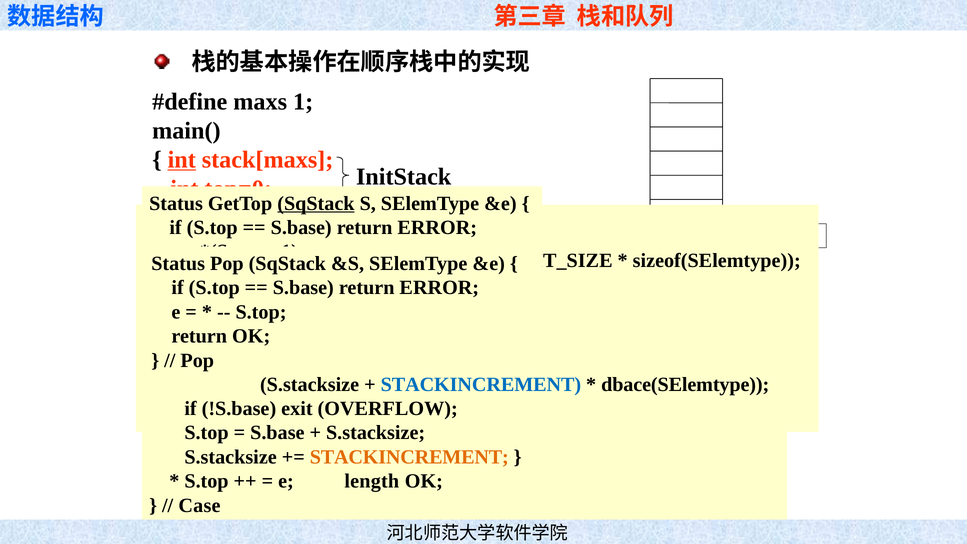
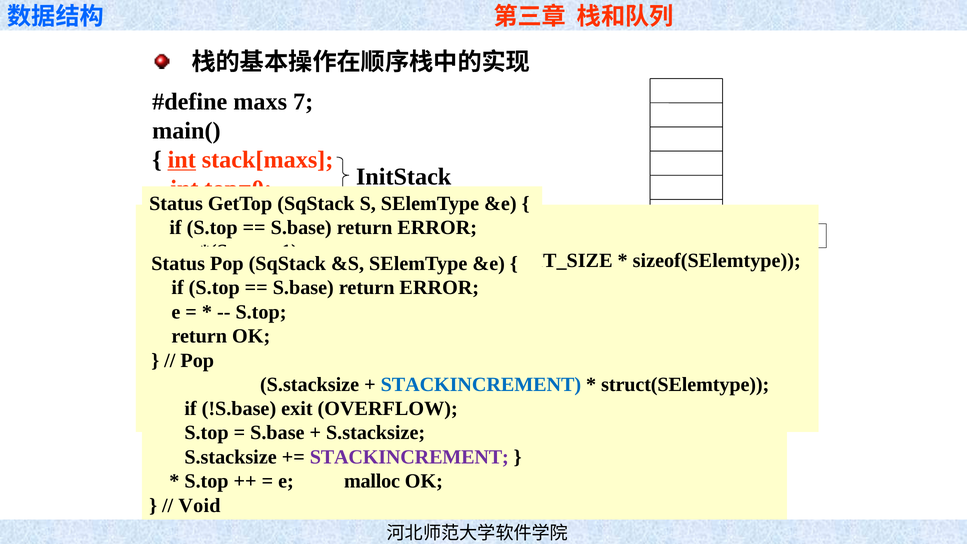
maxs 1: 1 -> 7
SqStack at (316, 203) underline: present -> none
dbace(SElemtype: dbace(SElemtype -> struct(SElemtype
STACKINCREMENT at (409, 457) colour: orange -> purple
length: length -> malloc
Case: Case -> Void
